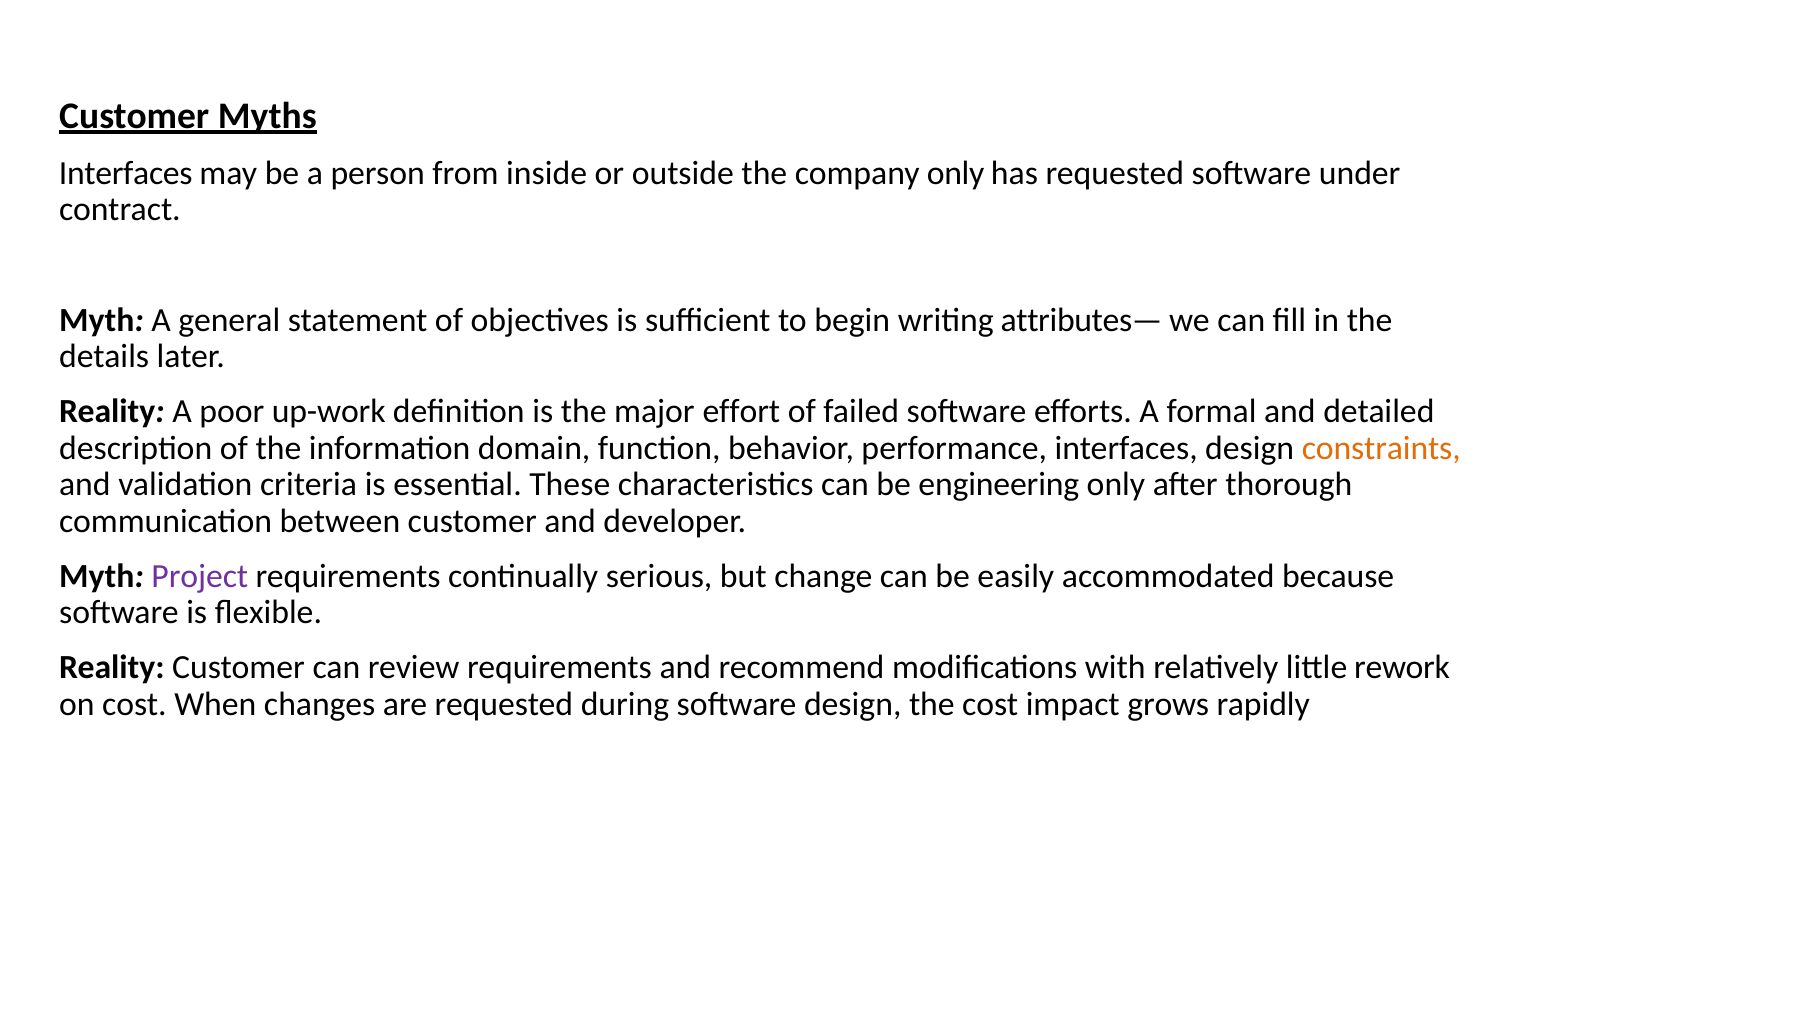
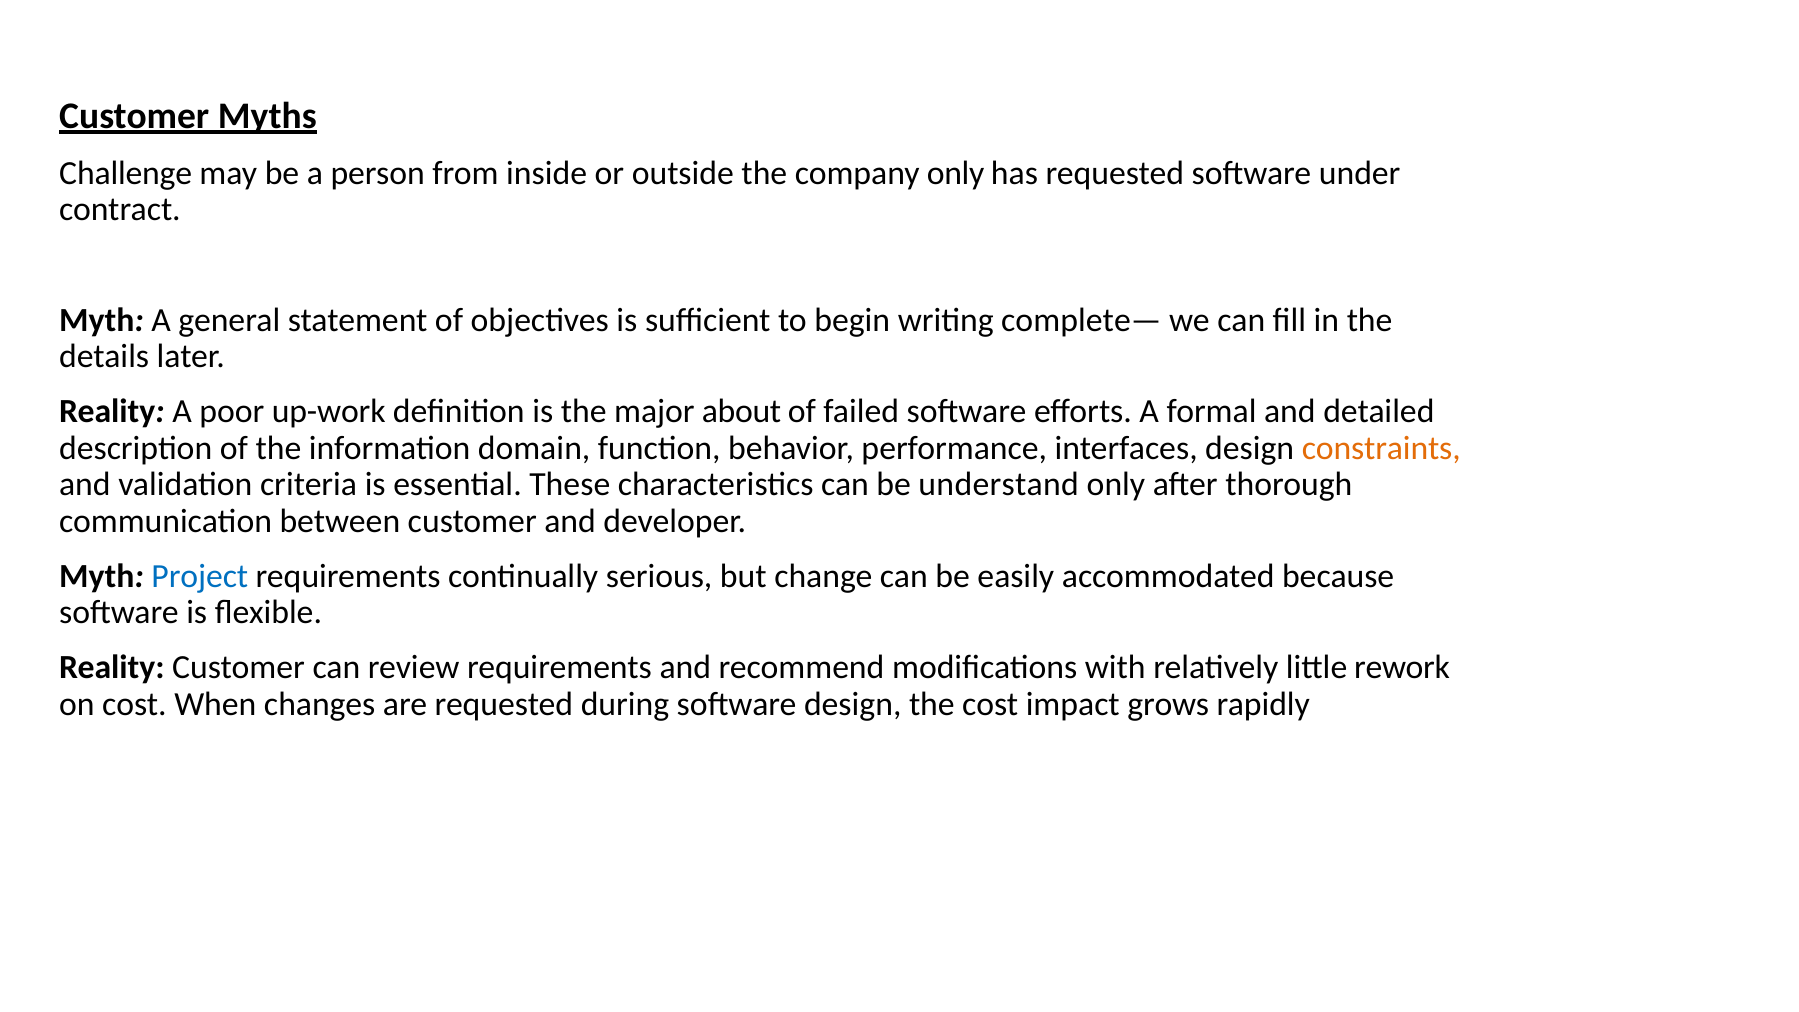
Interfaces at (126, 173): Interfaces -> Challenge
attributes—: attributes— -> complete—
effort: effort -> about
engineering: engineering -> understand
Project colour: purple -> blue
